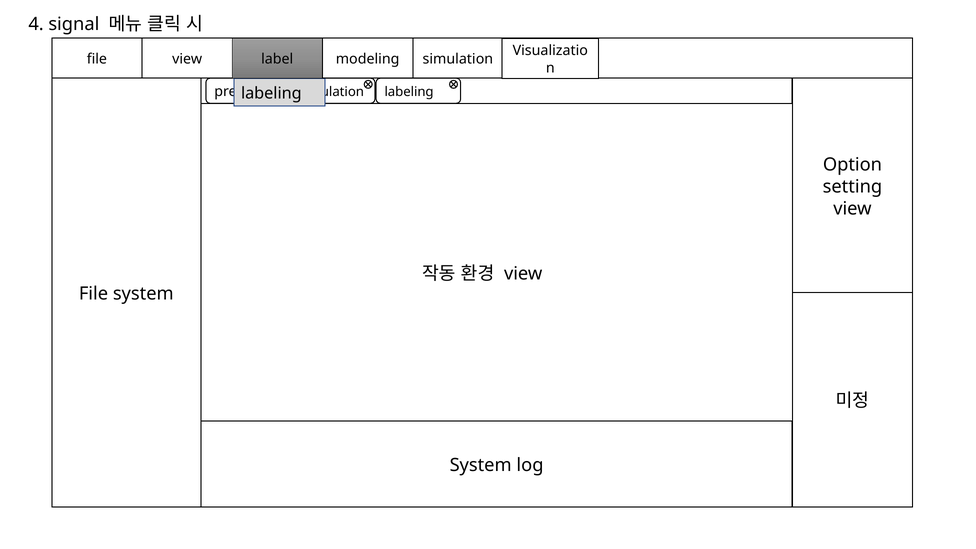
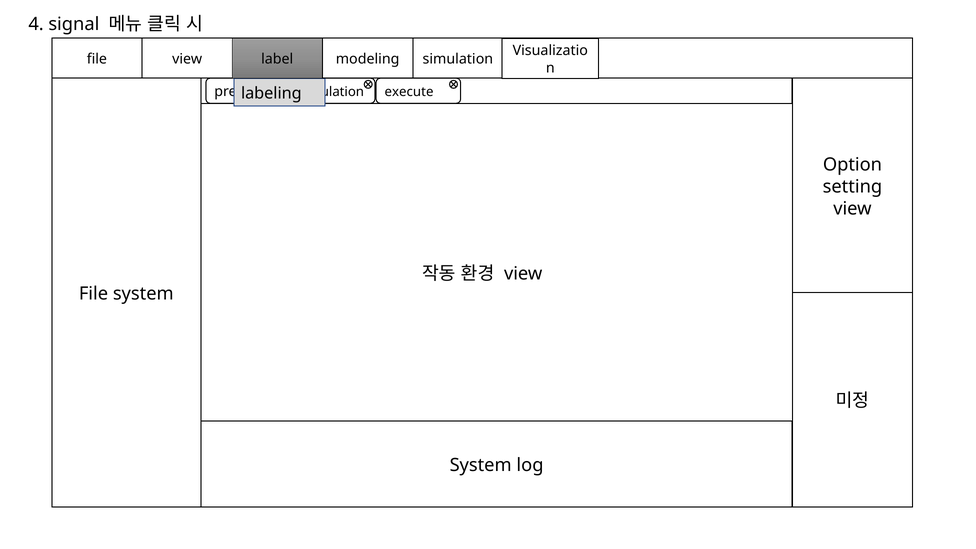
labeling at (409, 92): labeling -> execute
